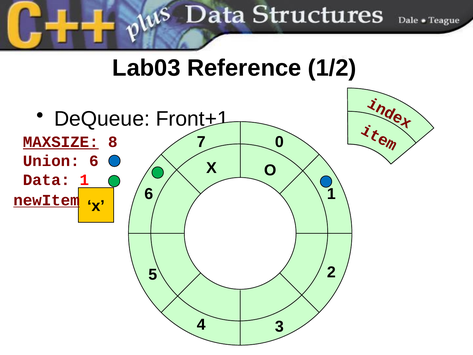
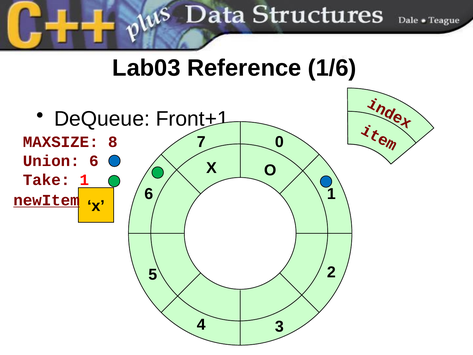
1/2: 1/2 -> 1/6
MAXSIZE underline: present -> none
Data: Data -> Take
